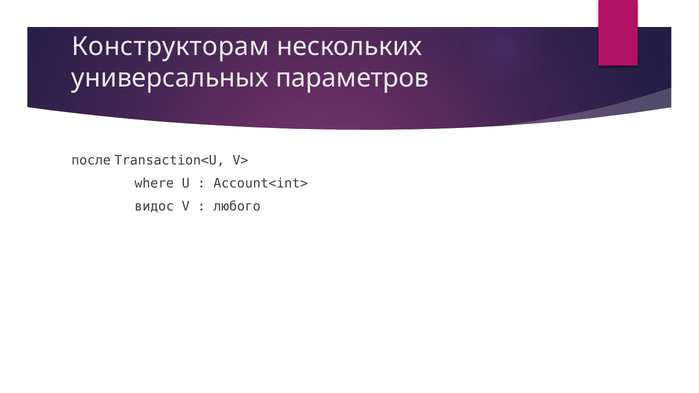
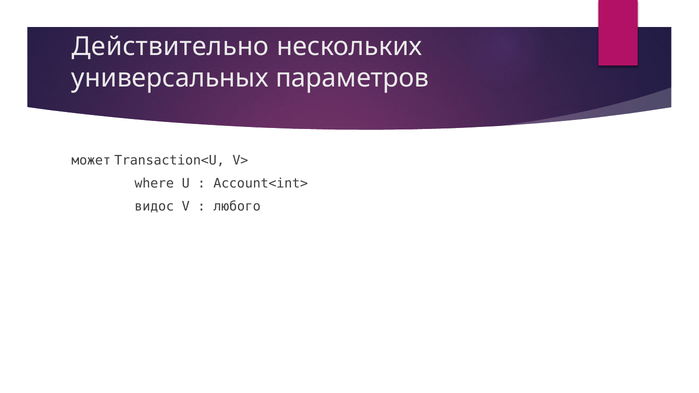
Конструкторам: Конструкторам -> Действительно
после: после -> может
